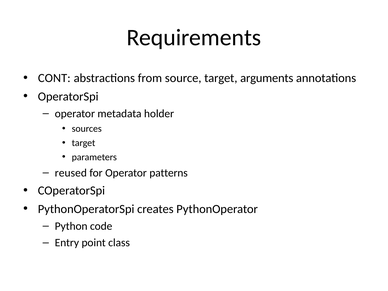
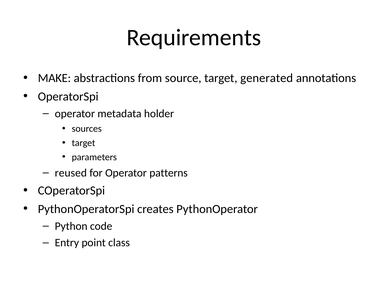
CONT: CONT -> MAKE
arguments: arguments -> generated
